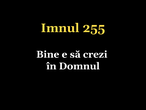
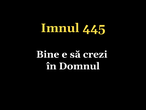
255: 255 -> 445
